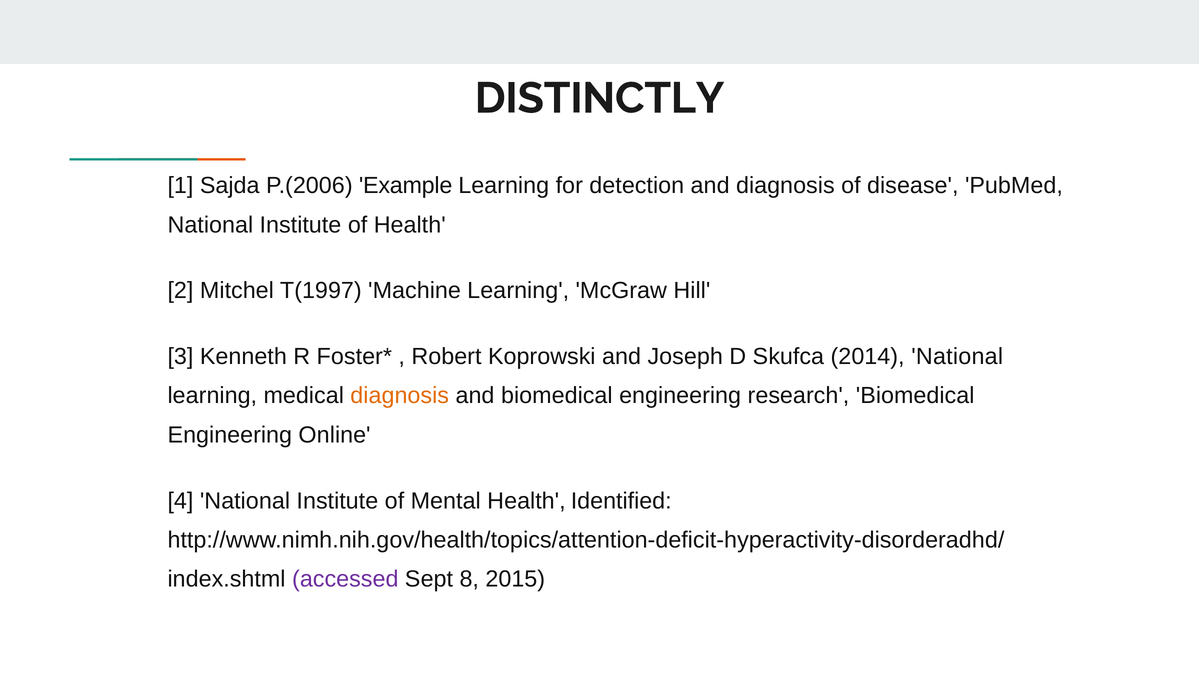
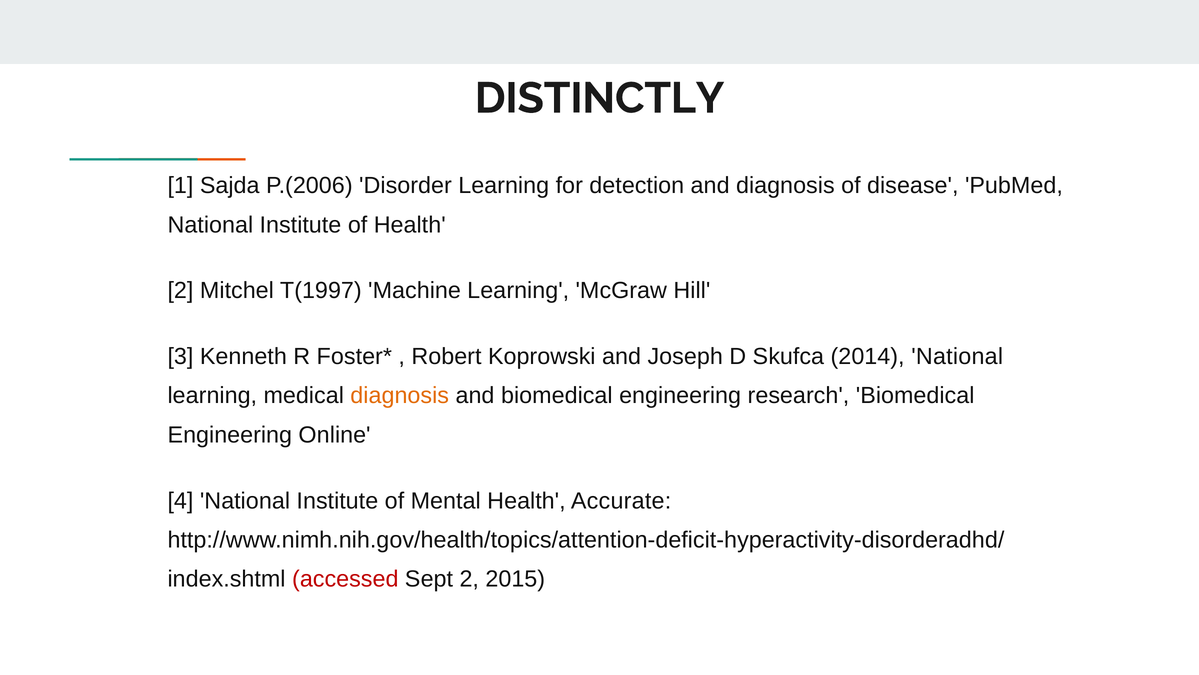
Example: Example -> Disorder
Identified: Identified -> Accurate
accessed colour: purple -> red
Sept 8: 8 -> 2
